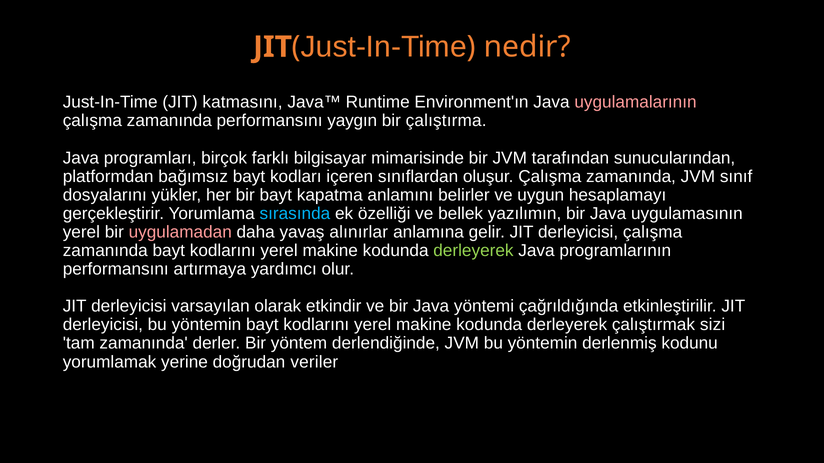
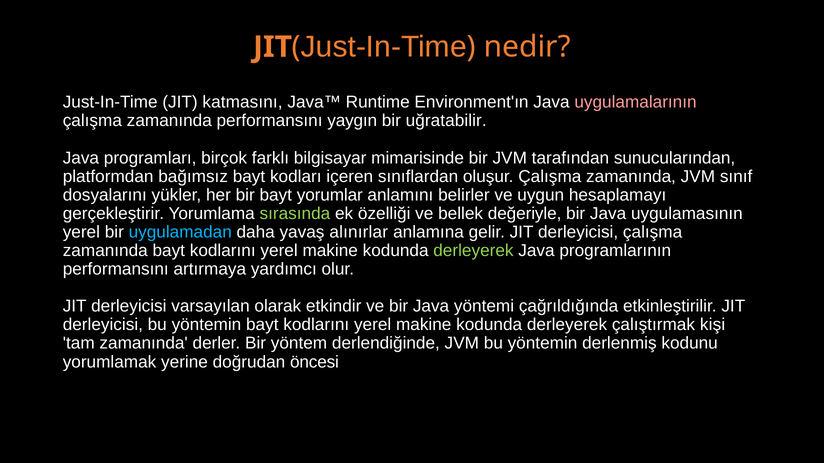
çalıştırma: çalıştırma -> uğratabilir
kapatma: kapatma -> yorumlar
sırasında colour: light blue -> light green
yazılımın: yazılımın -> değeriyle
uygulamadan colour: pink -> light blue
sizi: sizi -> kişi
veriler: veriler -> öncesi
